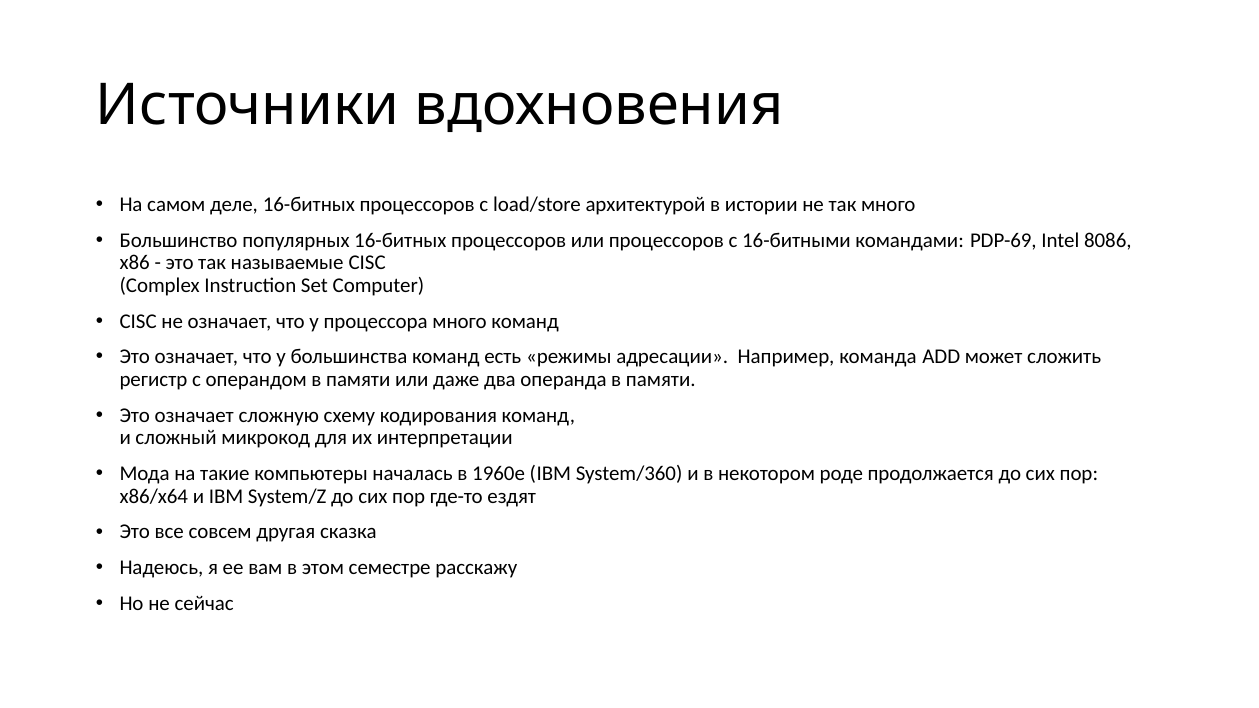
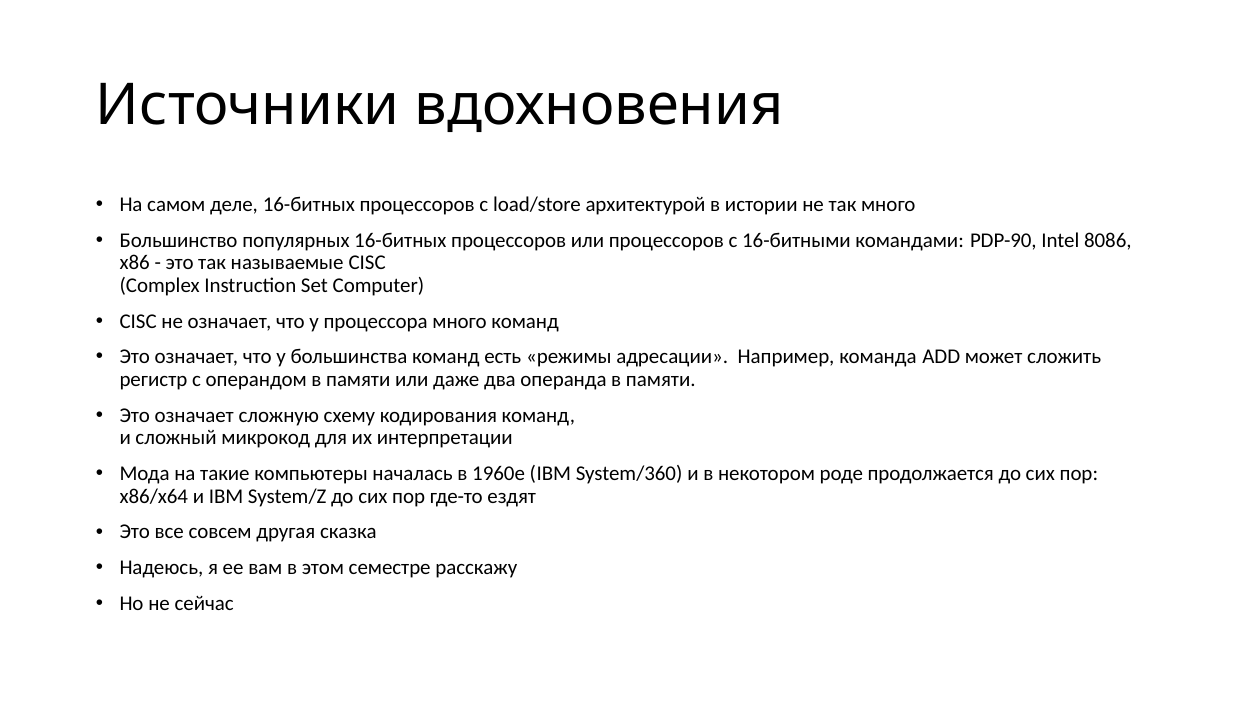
PDP-69: PDP-69 -> PDP-90
